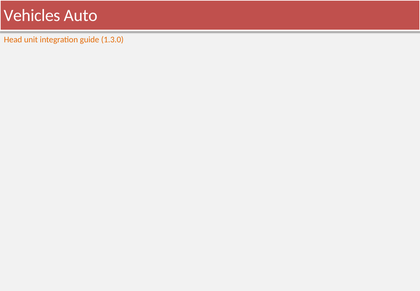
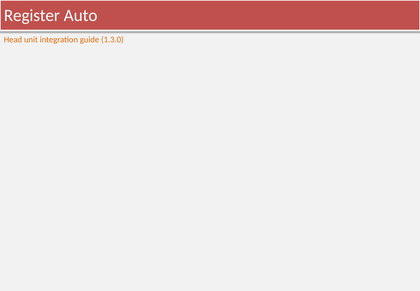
Vehicles: Vehicles -> Register
